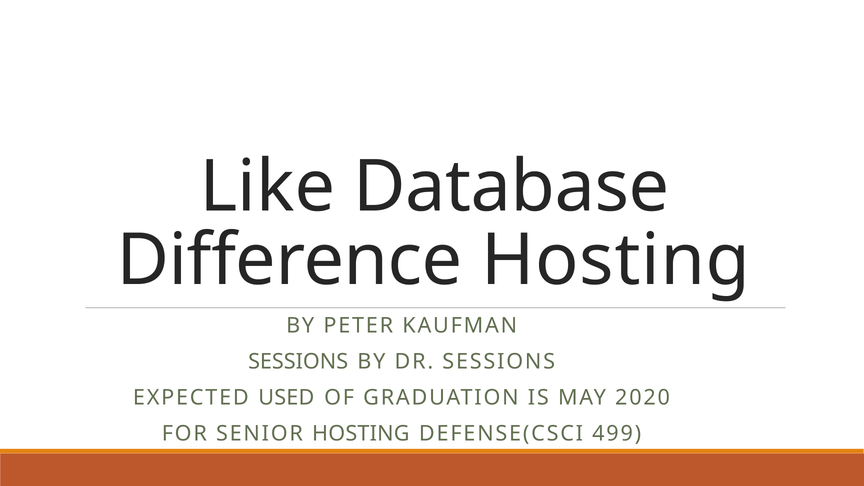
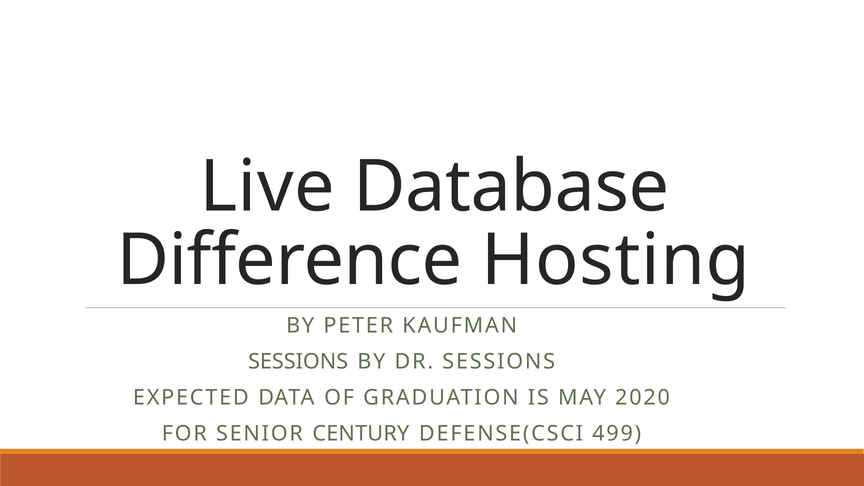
Like: Like -> Live
USED: USED -> DATA
SENIOR HOSTING: HOSTING -> CENTURY
